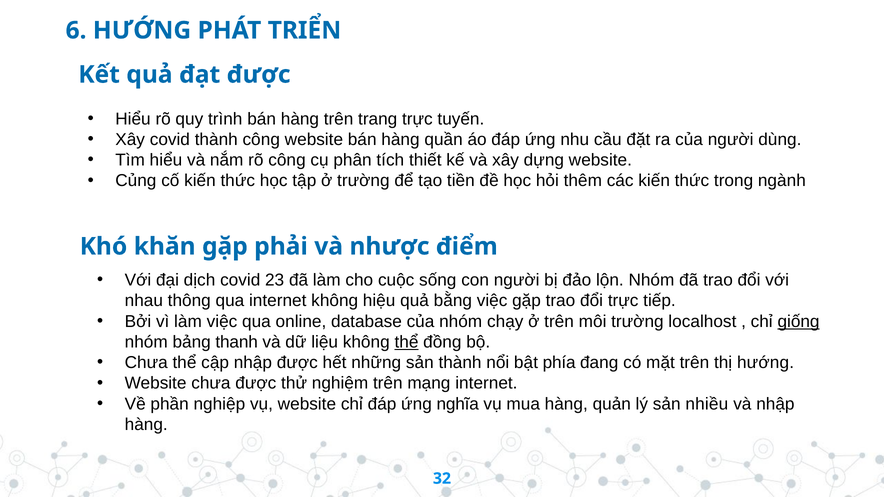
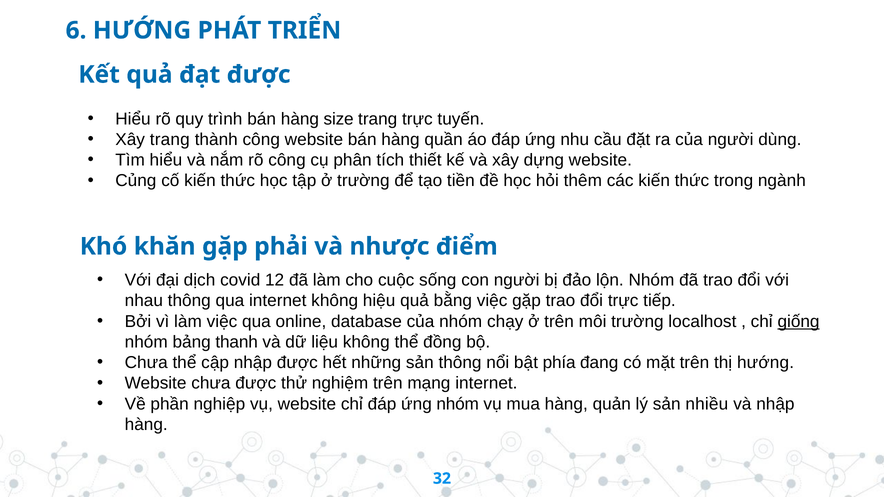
hàng trên: trên -> size
Xây covid: covid -> trang
23: 23 -> 12
thể at (406, 342) underline: present -> none
sản thành: thành -> thông
ứng nghĩa: nghĩa -> nhóm
